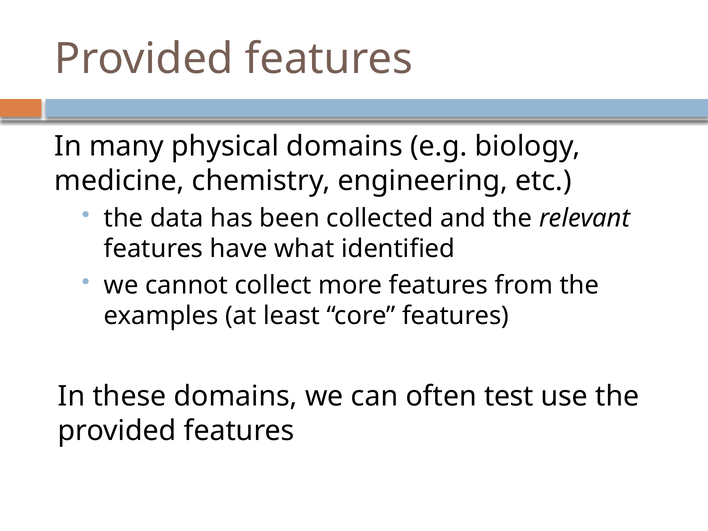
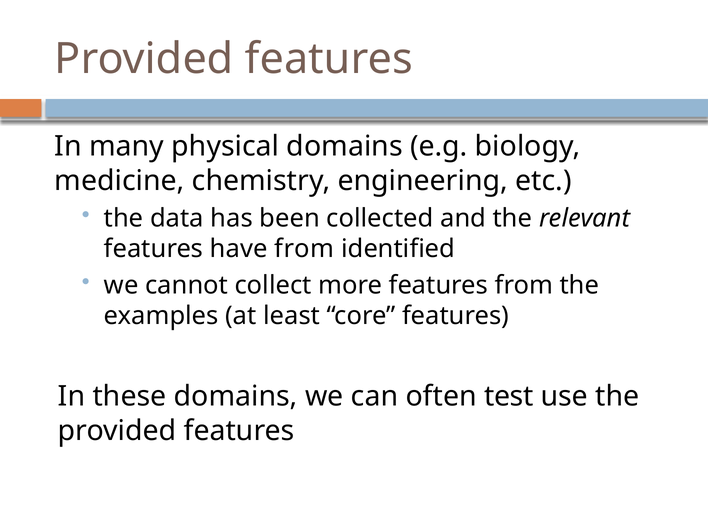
have what: what -> from
